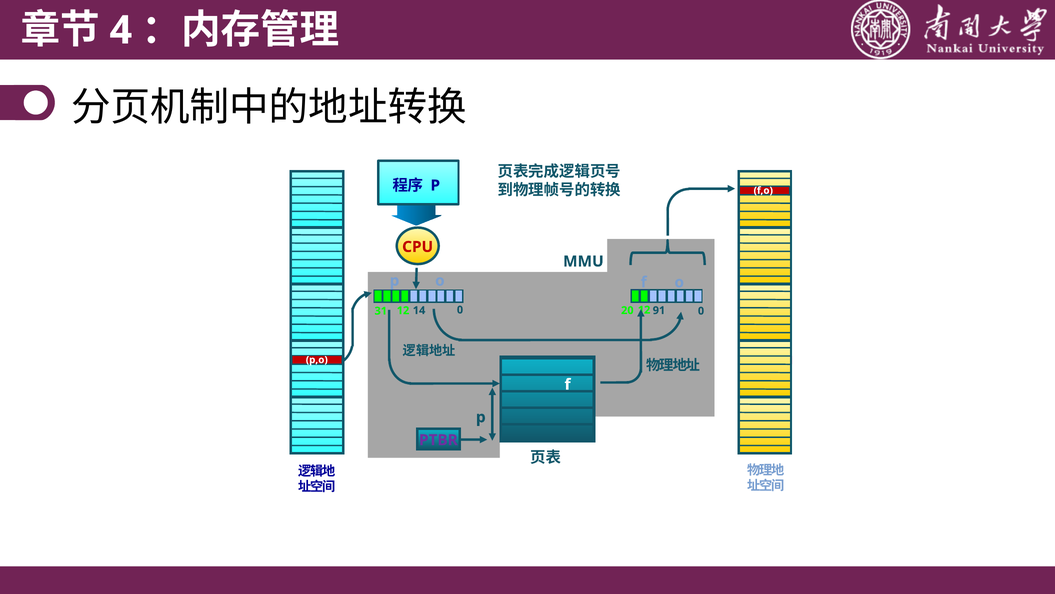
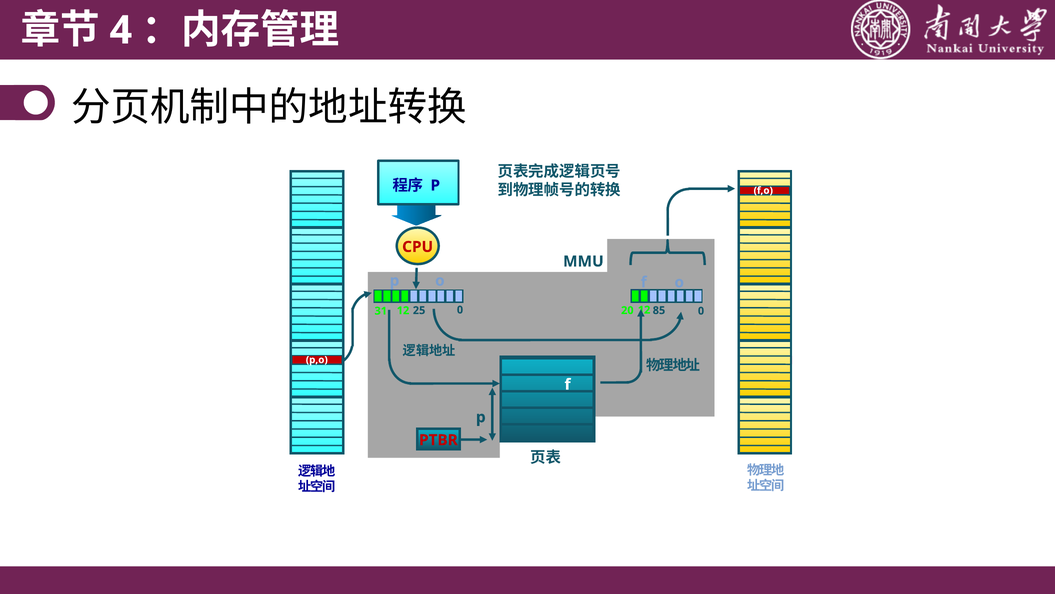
91: 91 -> 85
14: 14 -> 25
PTBR colour: purple -> red
